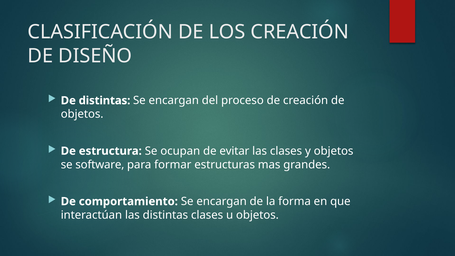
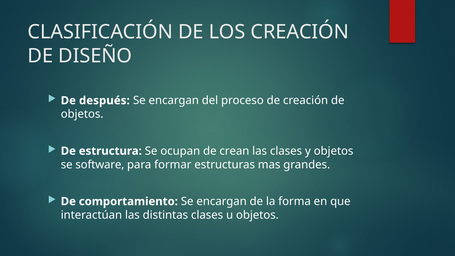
De distintas: distintas -> después
evitar: evitar -> crean
